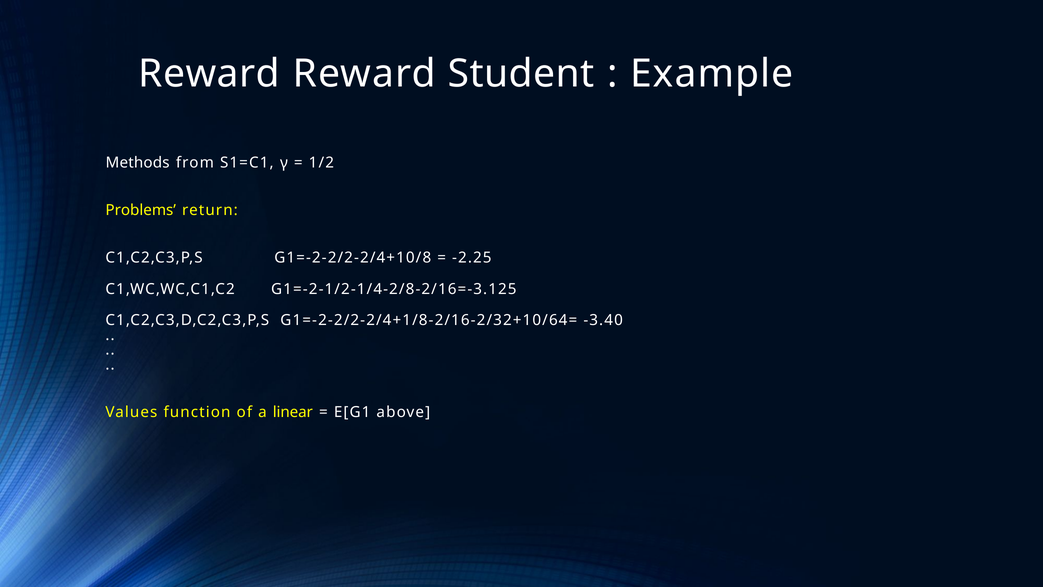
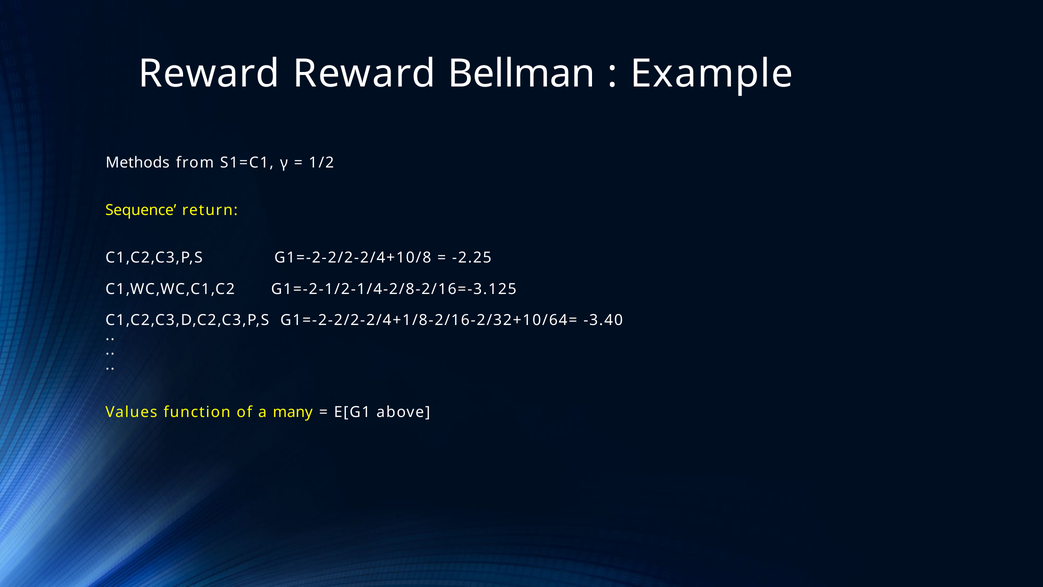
Student: Student -> Bellman
Problems: Problems -> Sequence
linear: linear -> many
